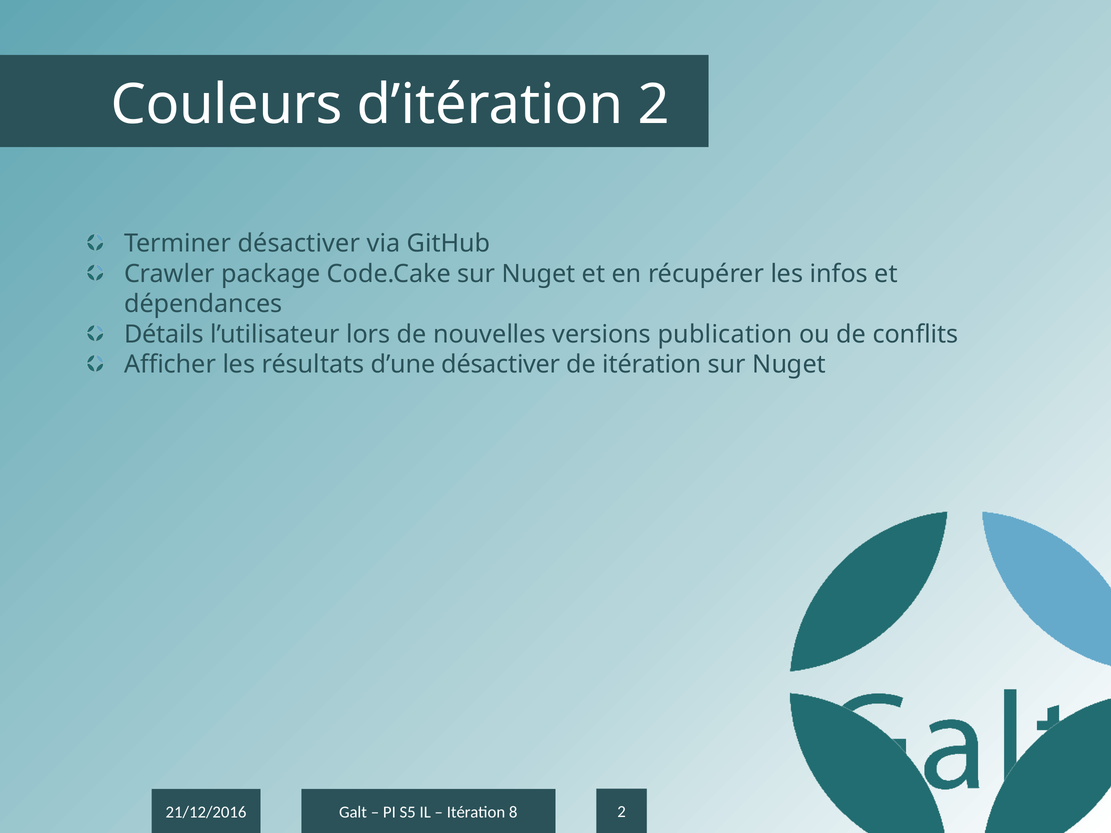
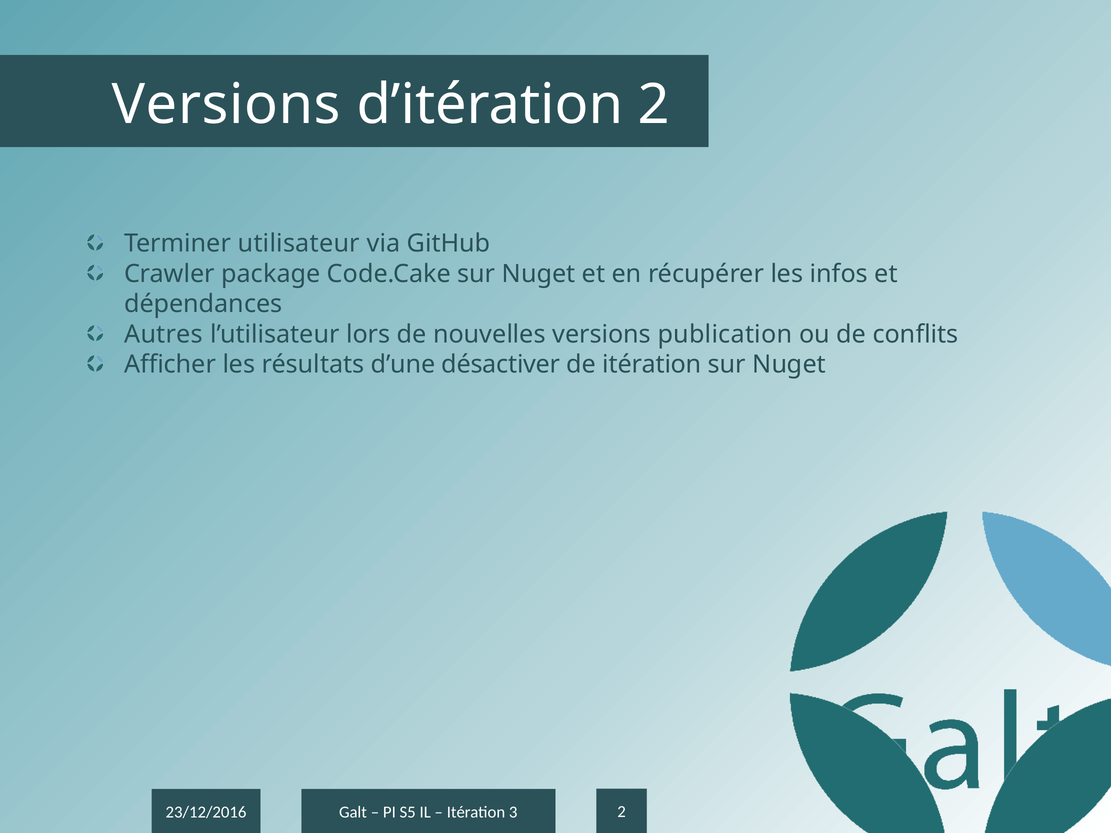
Couleurs at (227, 105): Couleurs -> Versions
Terminer désactiver: désactiver -> utilisateur
Détails: Détails -> Autres
21/12/2016: 21/12/2016 -> 23/12/2016
8: 8 -> 3
